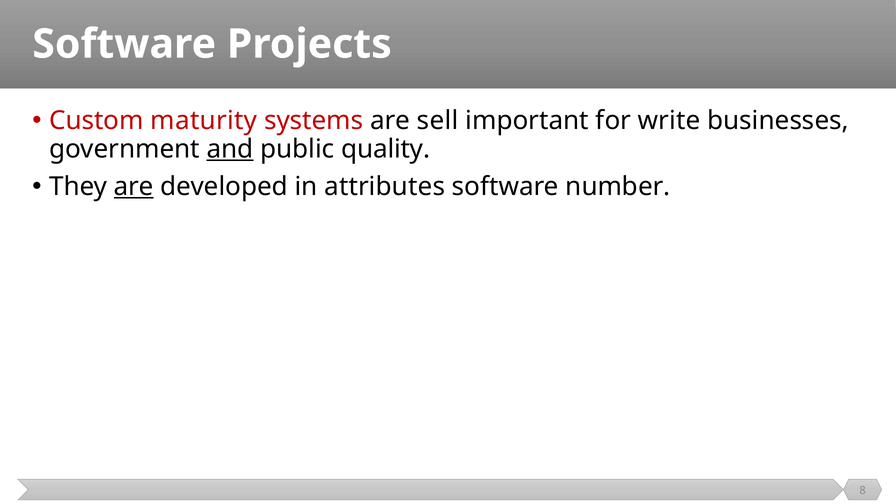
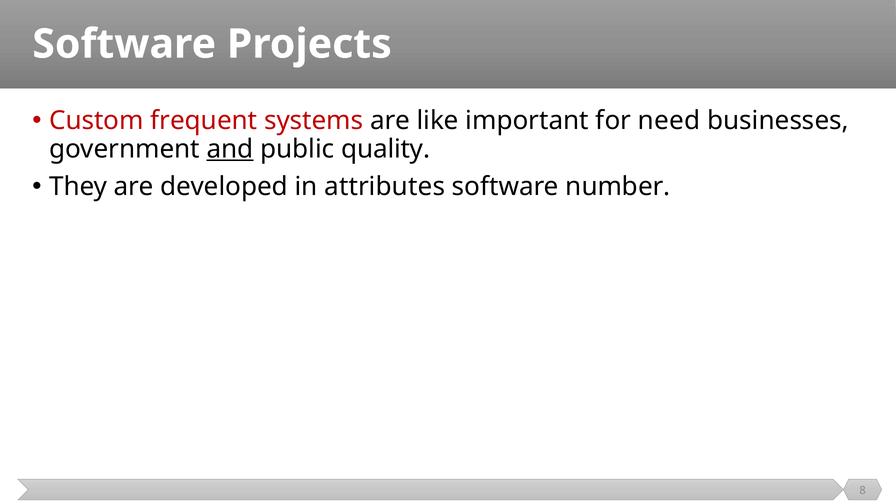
maturity: maturity -> frequent
sell: sell -> like
write: write -> need
are at (134, 187) underline: present -> none
